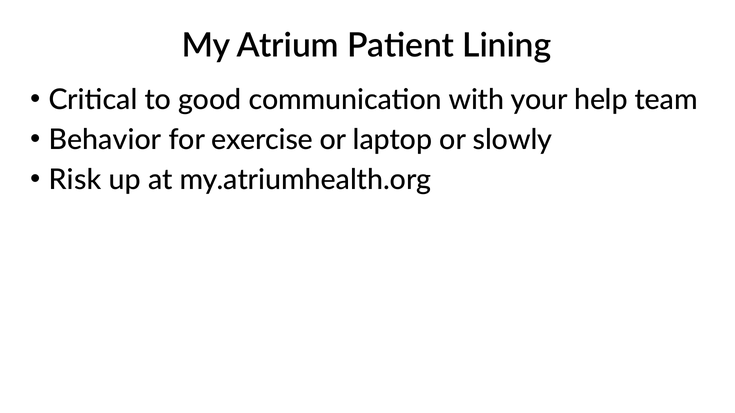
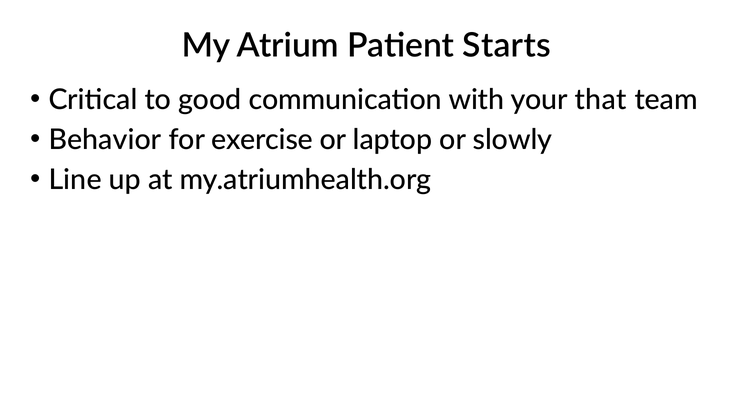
Lining: Lining -> Starts
help: help -> that
Risk: Risk -> Line
